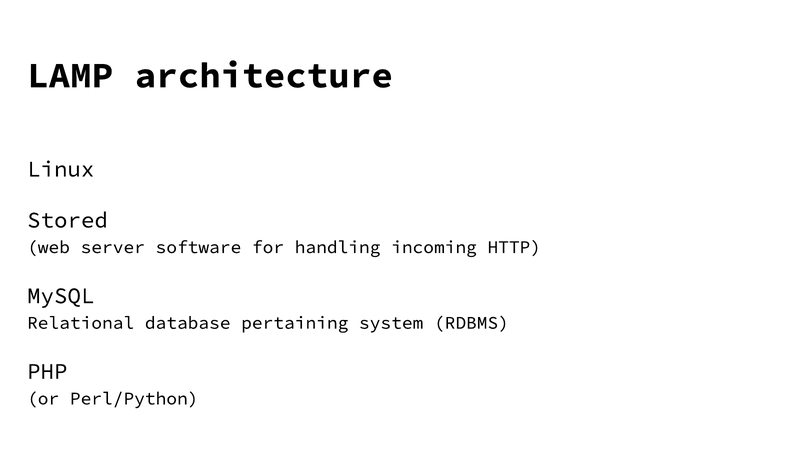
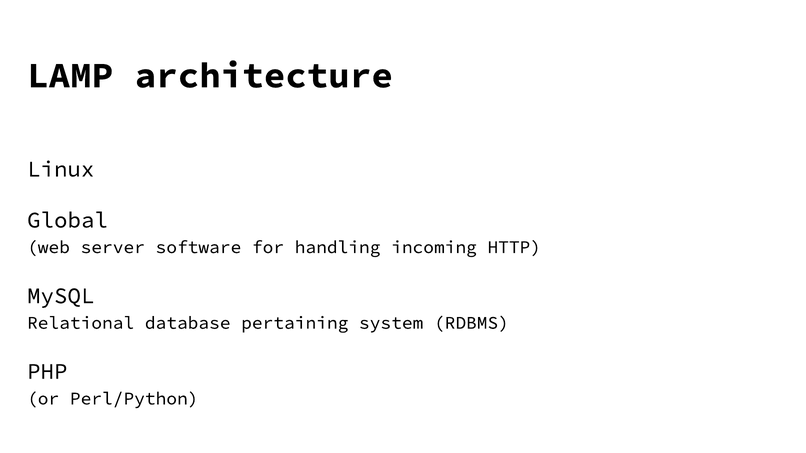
Stored: Stored -> Global
